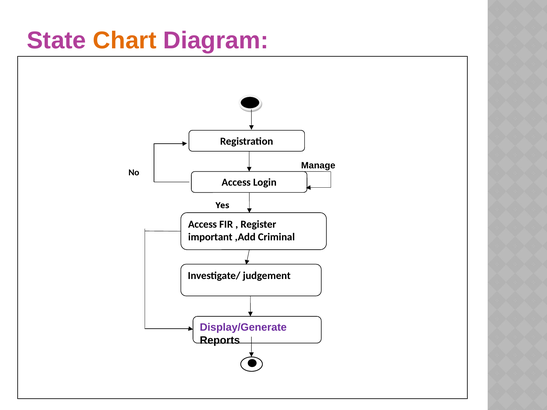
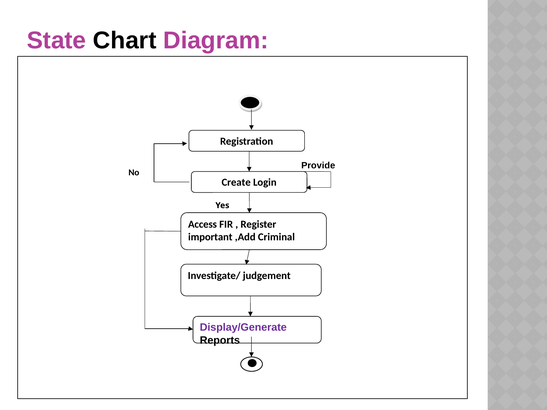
Chart colour: orange -> black
Manage: Manage -> Provide
Access at (236, 182): Access -> Create
